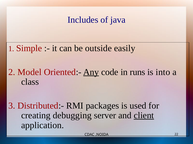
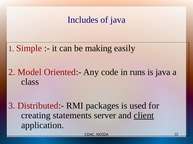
outside: outside -> making
Any underline: present -> none
is into: into -> java
debugging: debugging -> statements
